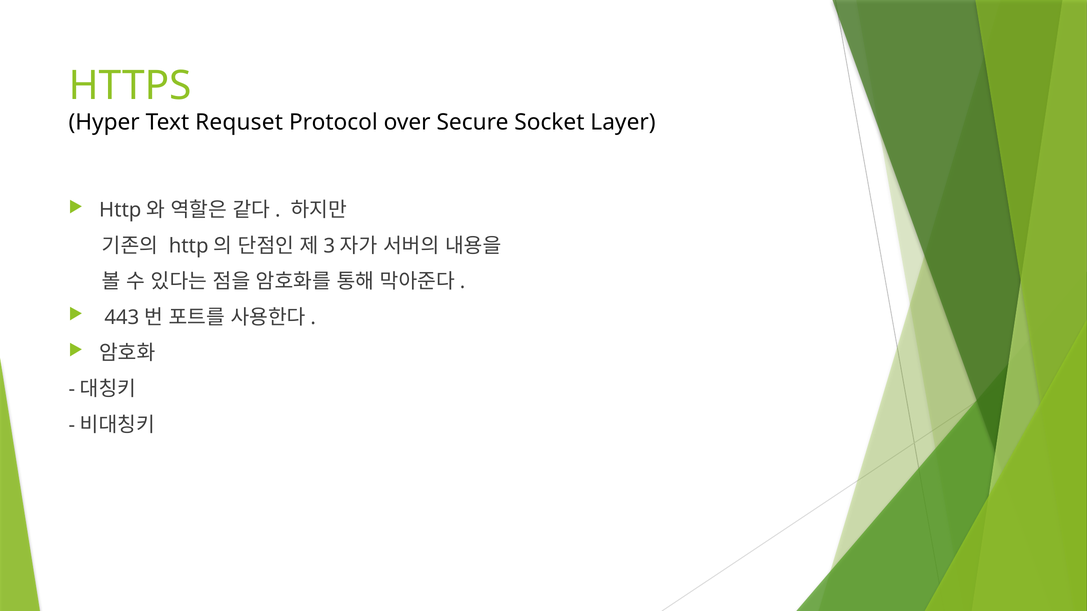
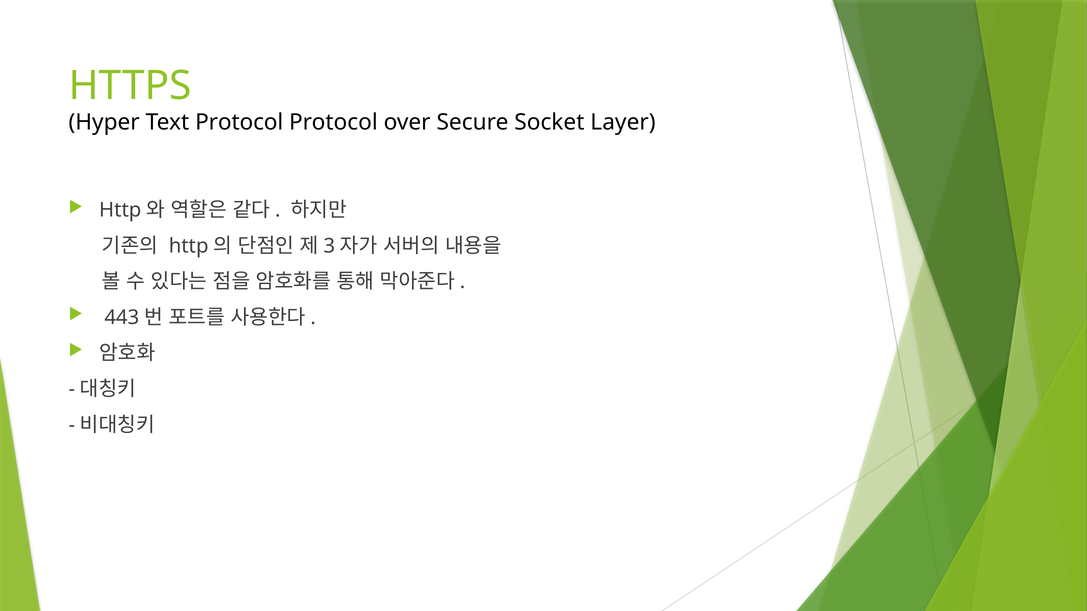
Text Requset: Requset -> Protocol
